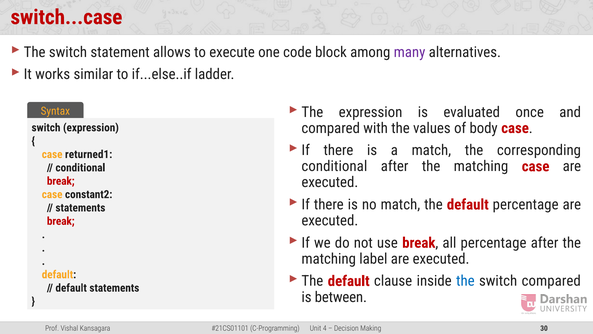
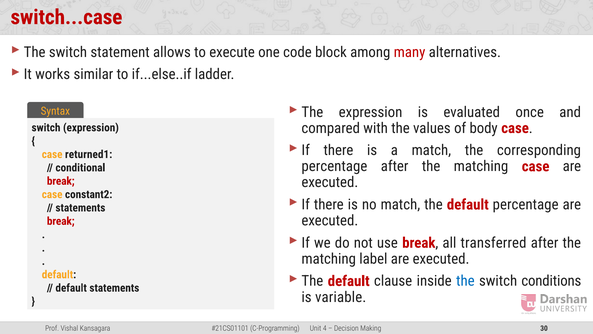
many colour: purple -> red
conditional at (334, 166): conditional -> percentage
all percentage: percentage -> transferred
switch compared: compared -> conditions
between: between -> variable
